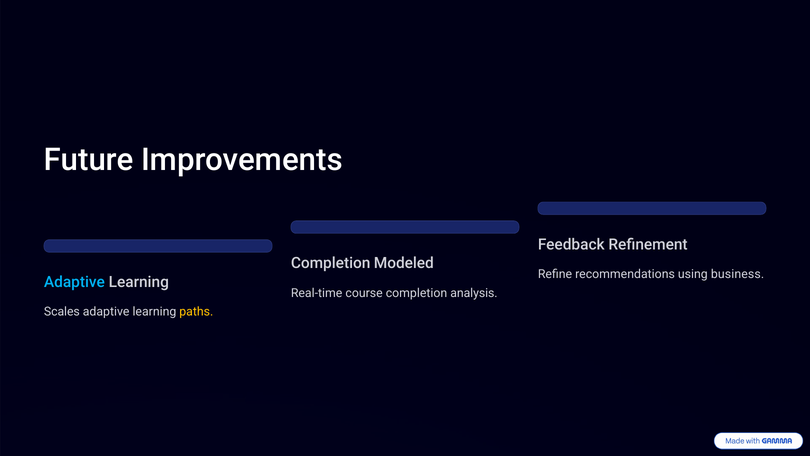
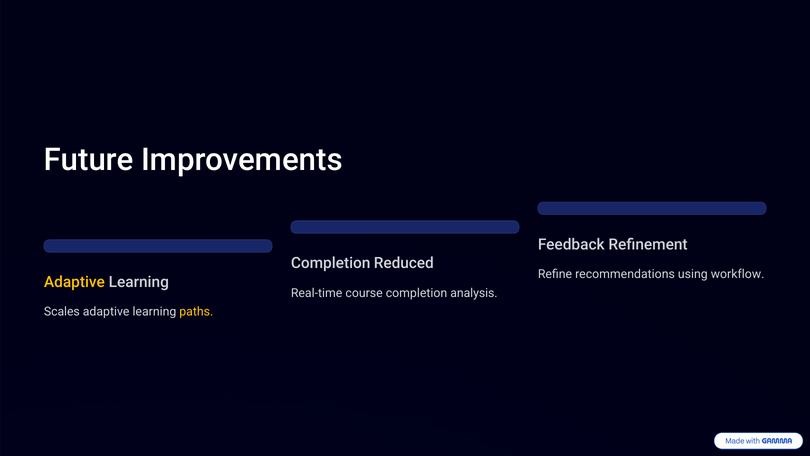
Modeled: Modeled -> Reduced
business: business -> workflow
Adaptive at (74, 282) colour: light blue -> yellow
